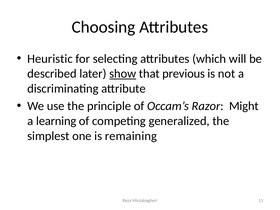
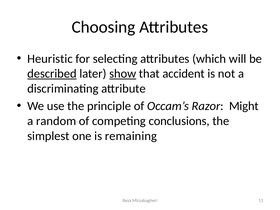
described underline: none -> present
previous: previous -> accident
learning: learning -> random
generalized: generalized -> conclusions
